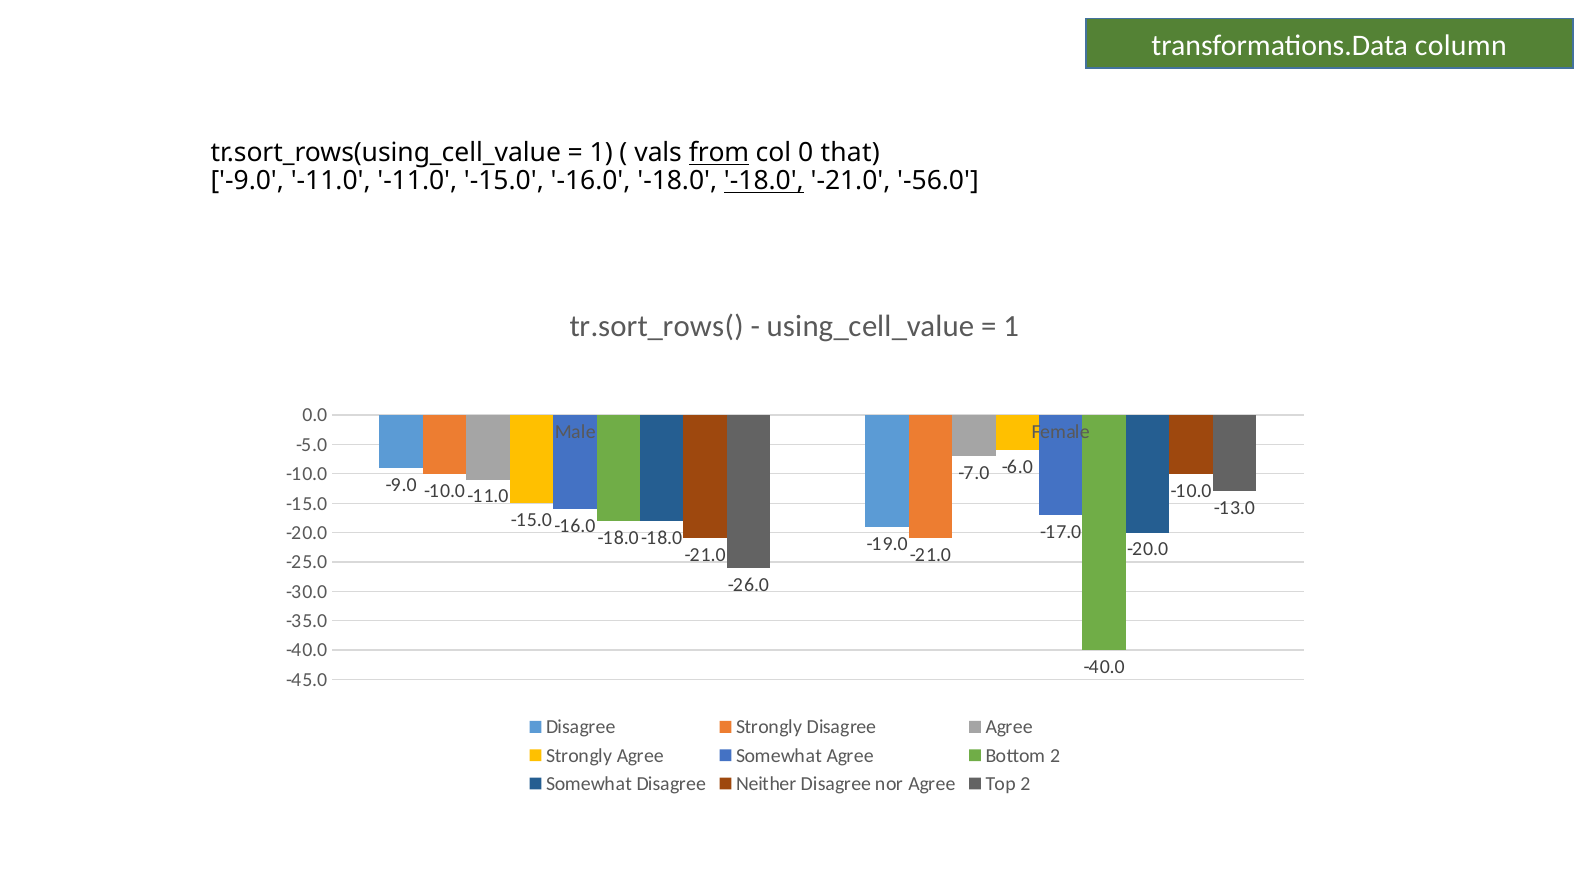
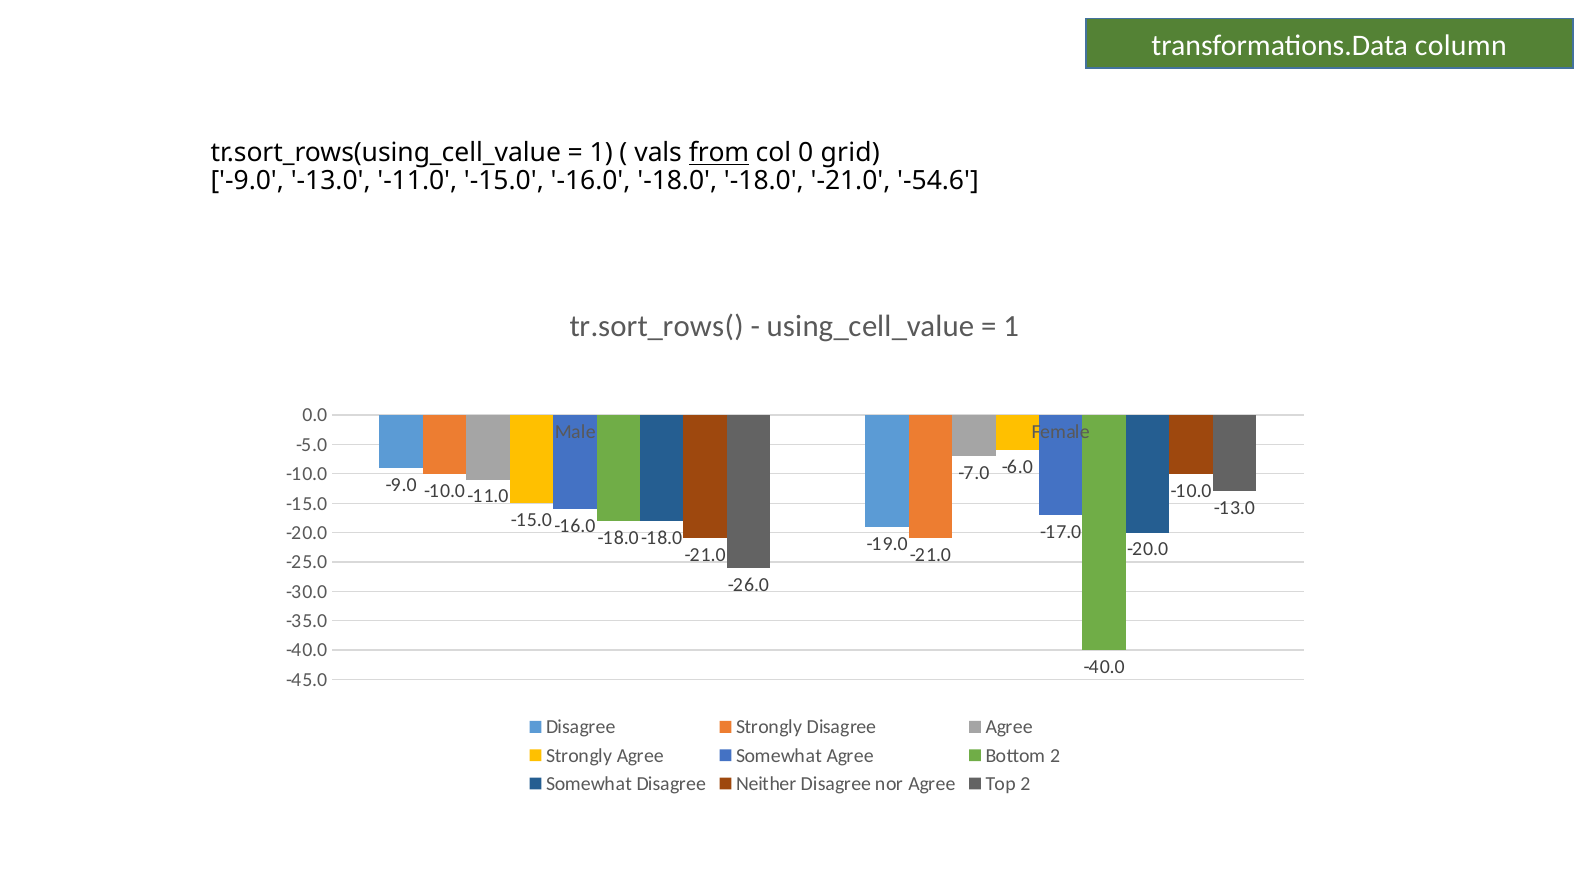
that: that -> grid
-9.0 -11.0: -11.0 -> -13.0
-18.0 at (764, 181) underline: present -> none
-56.0: -56.0 -> -54.6
